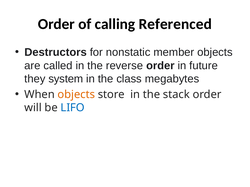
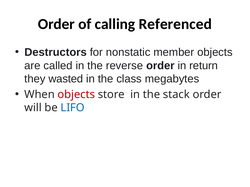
future: future -> return
system: system -> wasted
objects at (76, 95) colour: orange -> red
